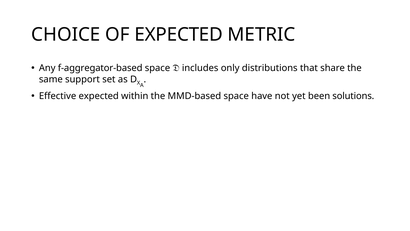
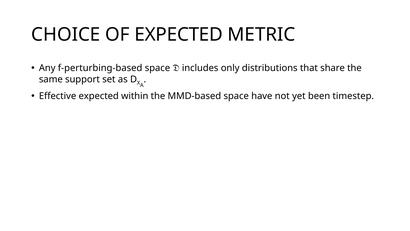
f-aggregator-based: f-aggregator-based -> f-perturbing-based
solutions: solutions -> timestep
